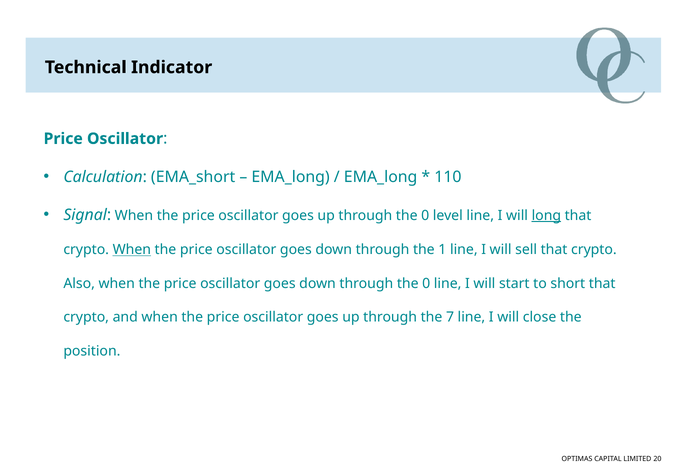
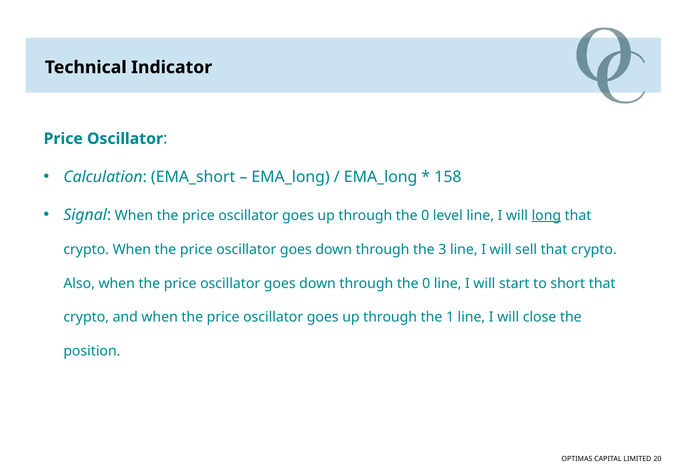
110: 110 -> 158
When at (132, 249) underline: present -> none
1: 1 -> 3
7: 7 -> 1
